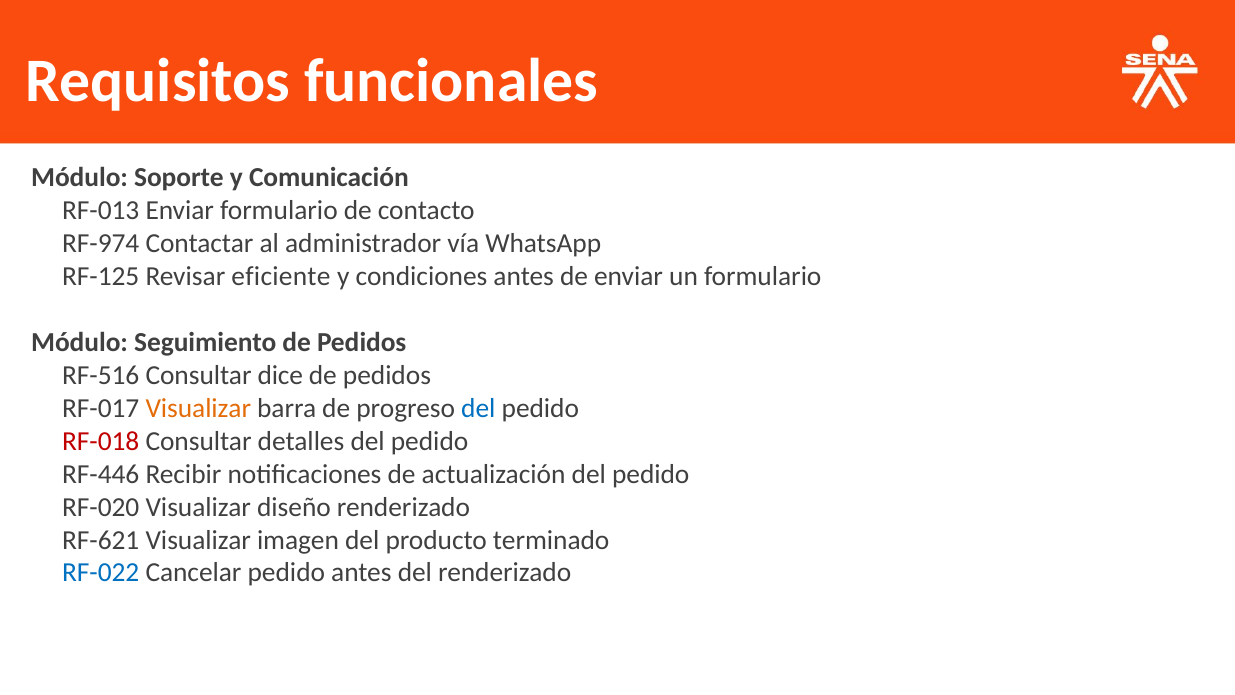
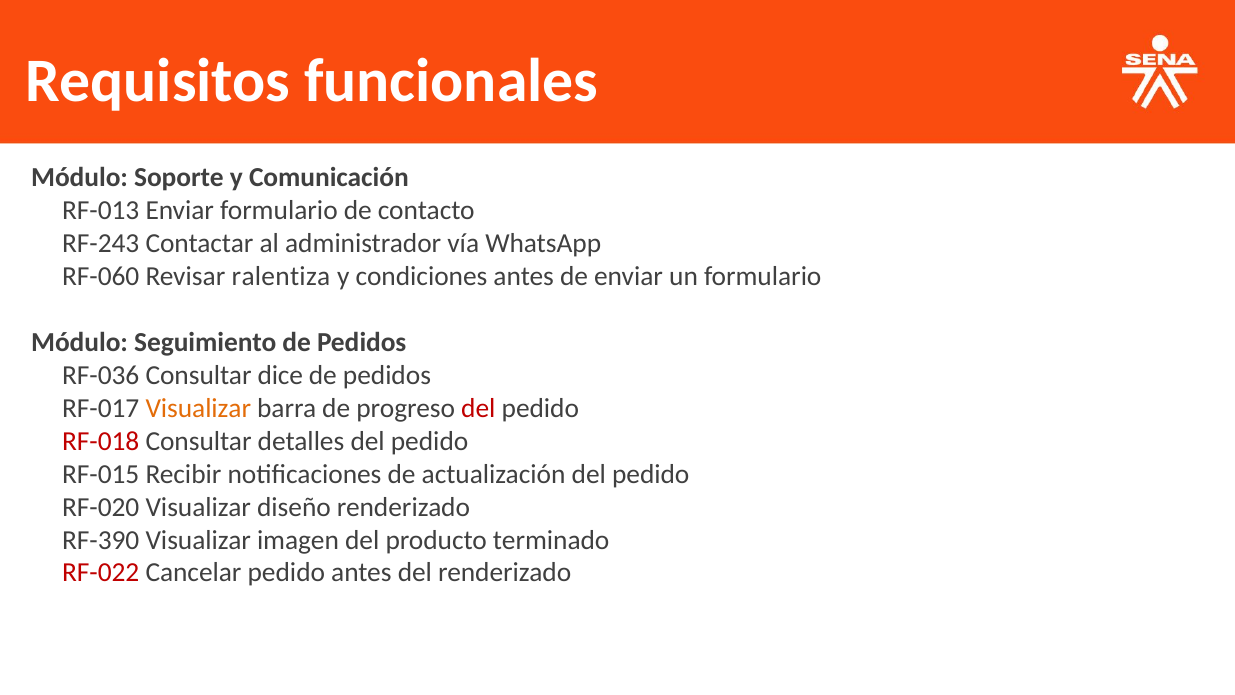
RF-974: RF-974 -> RF-243
RF-125: RF-125 -> RF-060
eficiente: eficiente -> ralentiza
RF-516: RF-516 -> RF-036
del at (478, 408) colour: blue -> red
RF-446: RF-446 -> RF-015
RF-621: RF-621 -> RF-390
RF-022 colour: blue -> red
